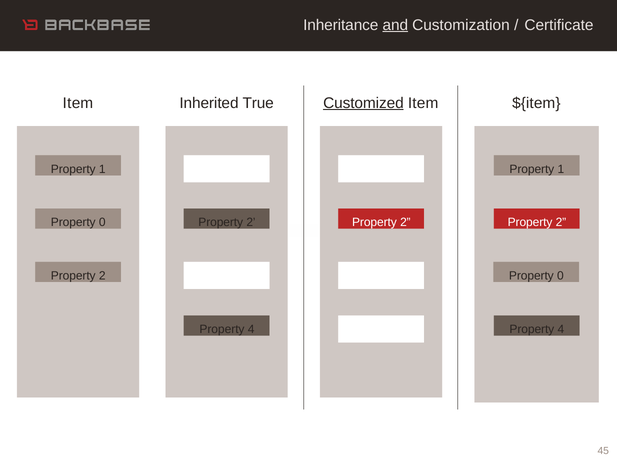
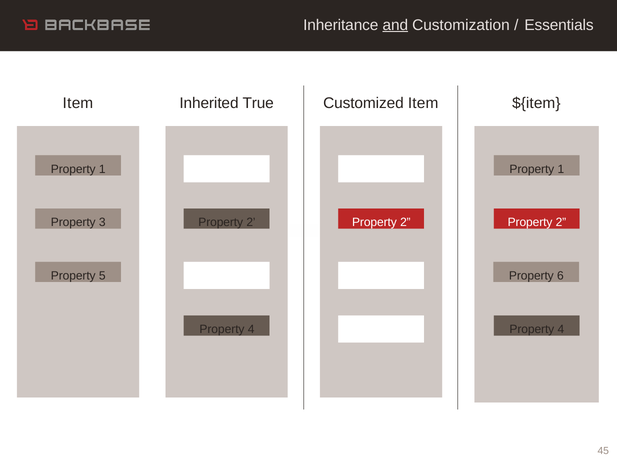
Certificate: Certificate -> Essentials
Customized underline: present -> none
0 at (102, 223): 0 -> 3
2 at (102, 276): 2 -> 5
0 at (560, 276): 0 -> 6
